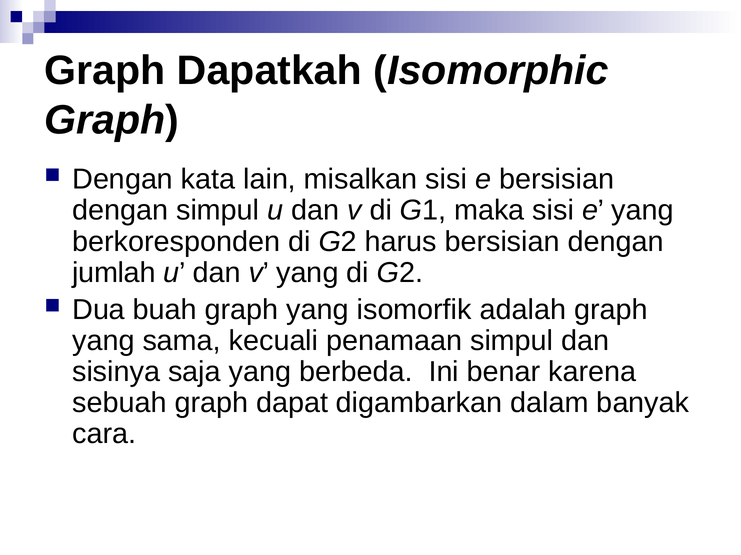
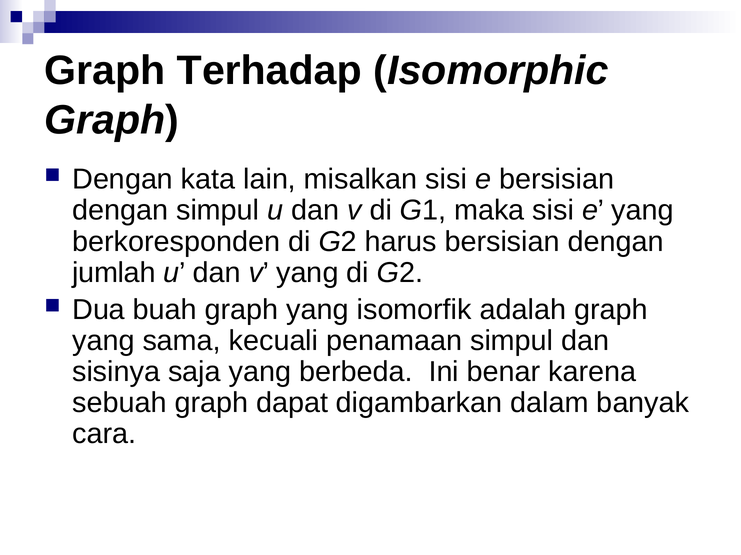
Dapatkah: Dapatkah -> Terhadap
